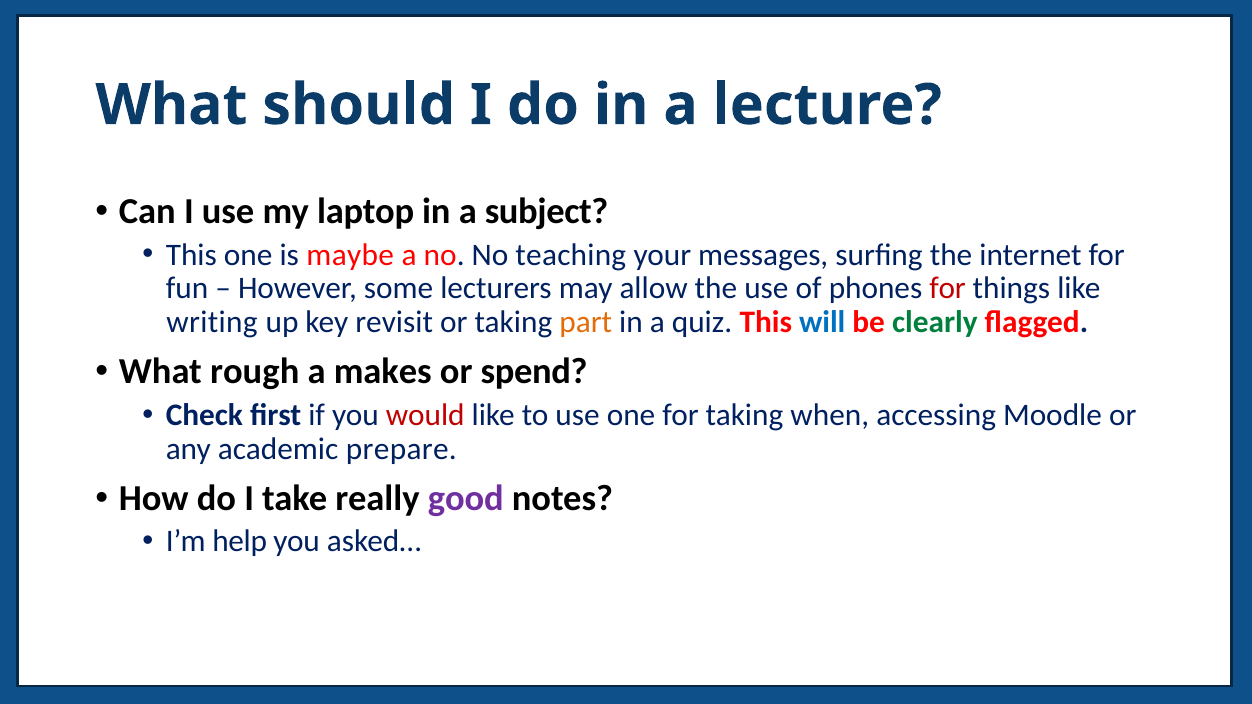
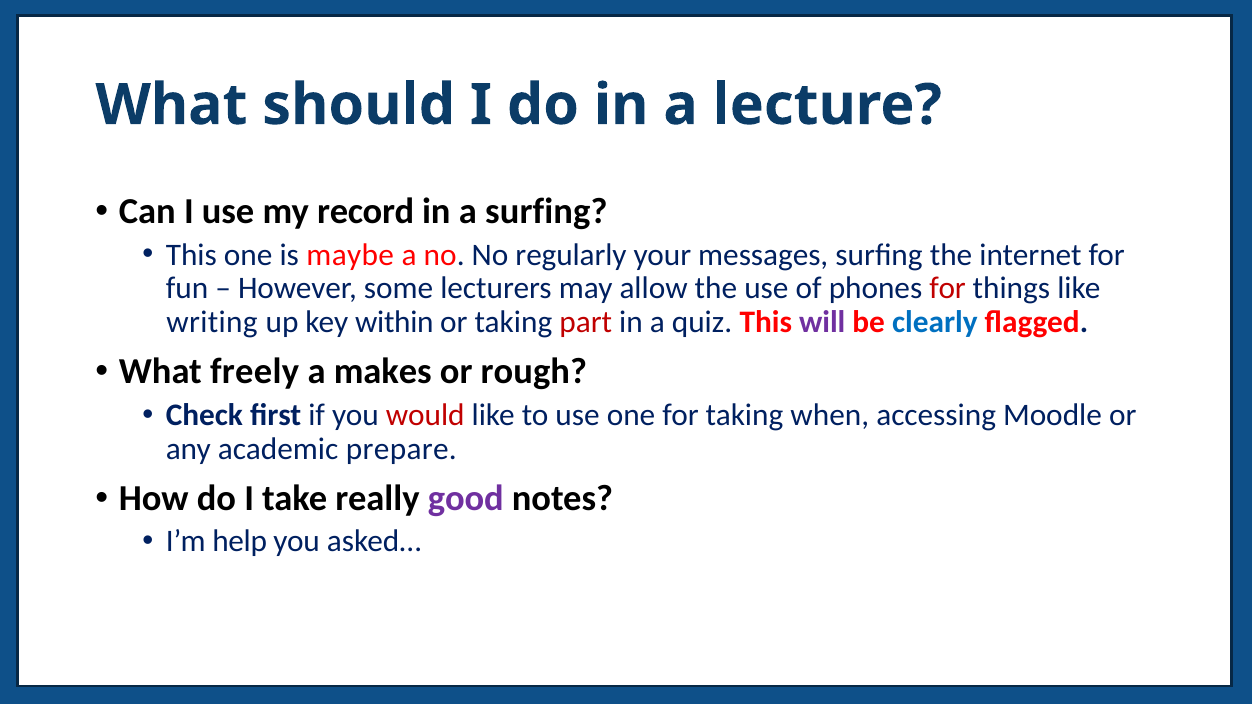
laptop: laptop -> record
a subject: subject -> surfing
teaching: teaching -> regularly
revisit: revisit -> within
part colour: orange -> red
will colour: blue -> purple
clearly colour: green -> blue
rough: rough -> freely
spend: spend -> rough
